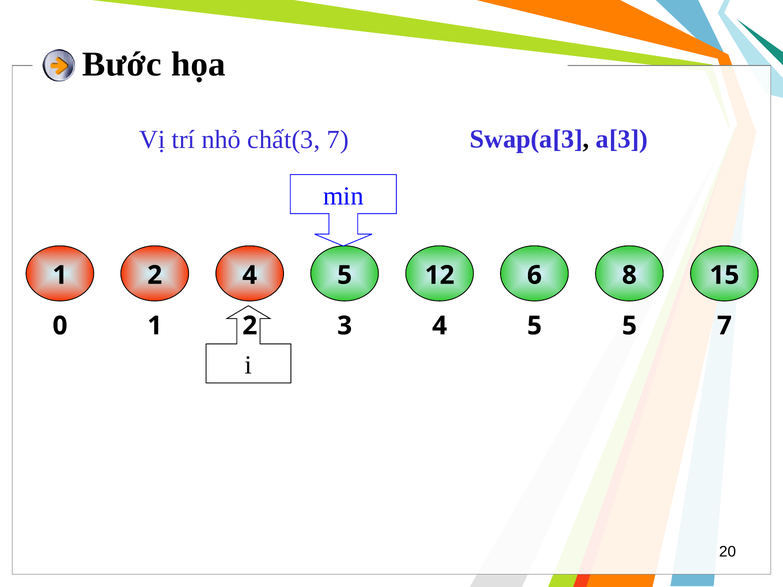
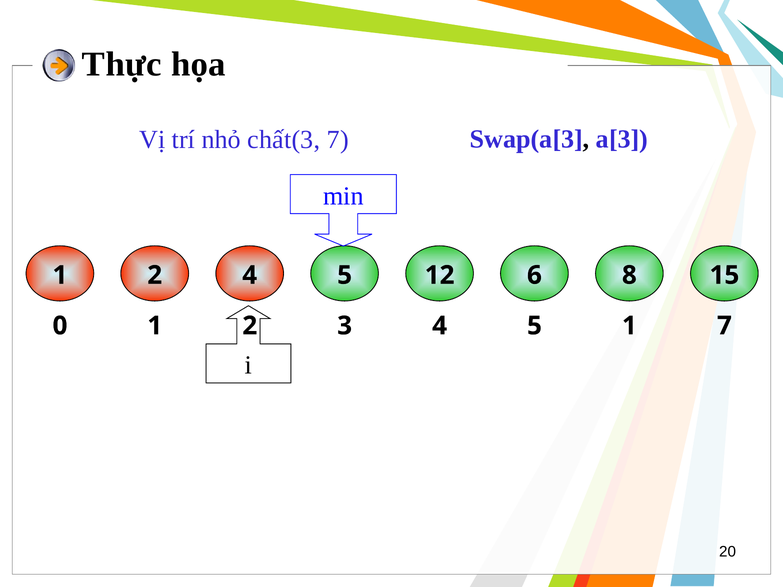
Bước: Bước -> Thực
5 5: 5 -> 1
